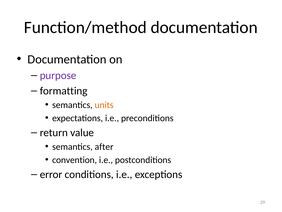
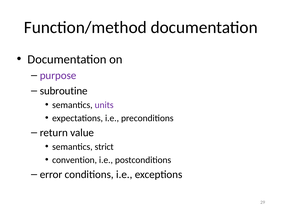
formatting: formatting -> subroutine
units colour: orange -> purple
after: after -> strict
